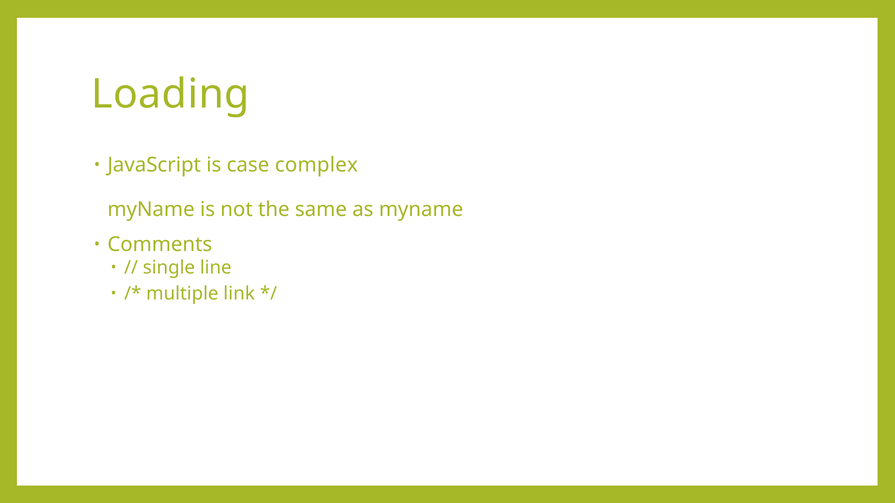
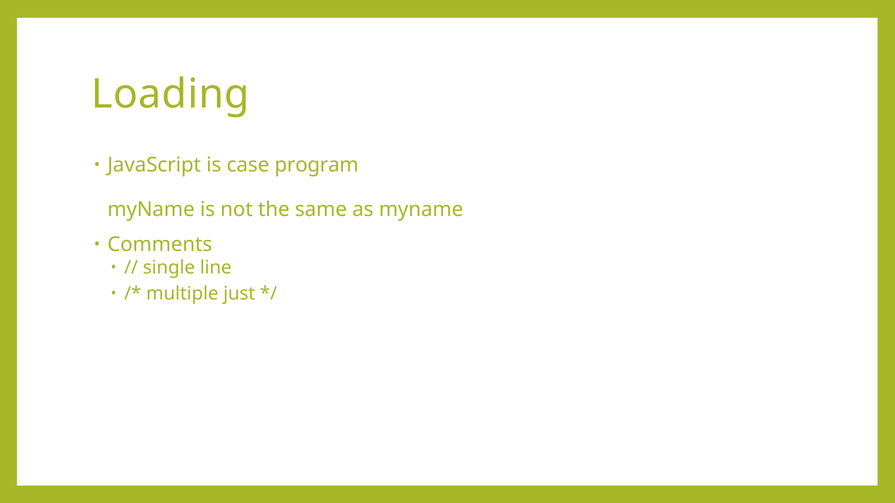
complex: complex -> program
link: link -> just
